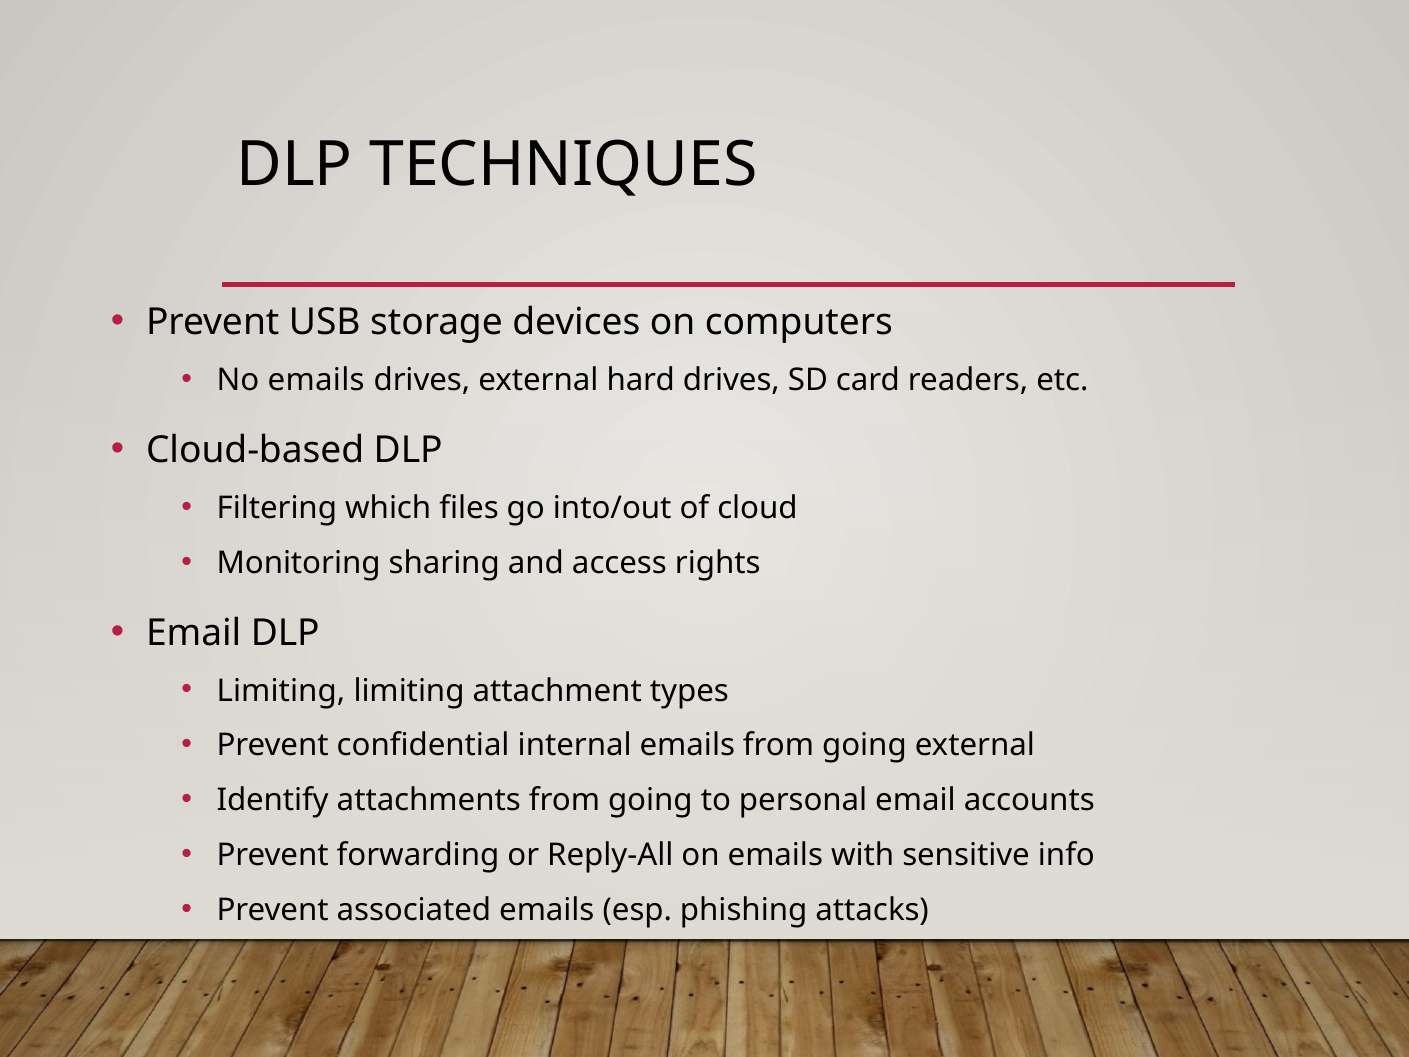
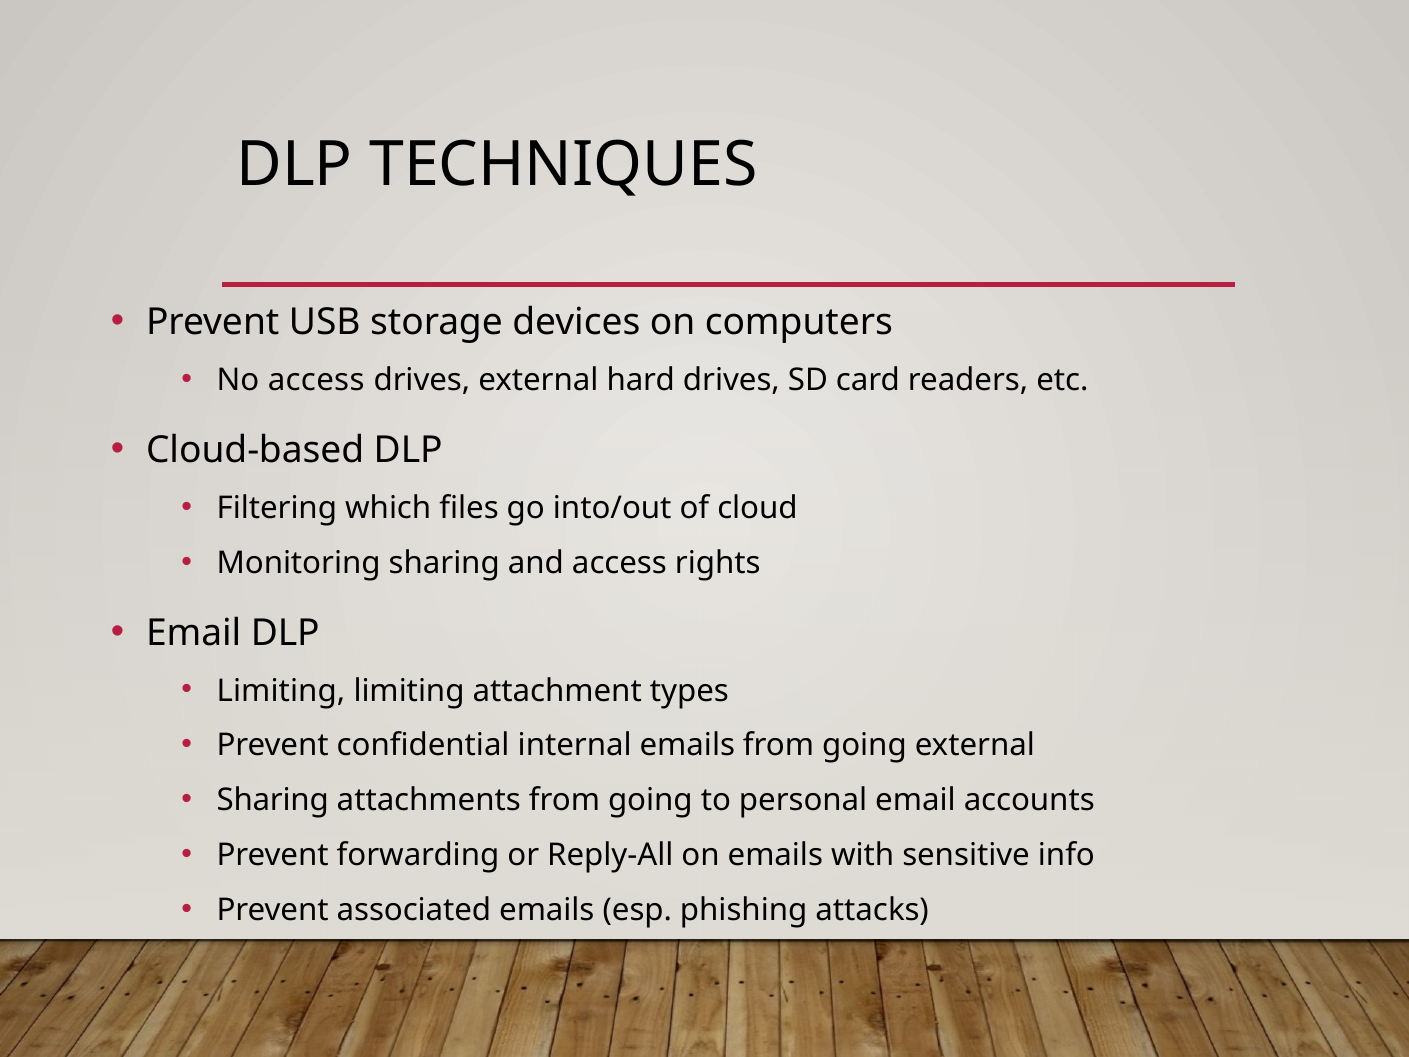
No emails: emails -> access
Identify at (273, 800): Identify -> Sharing
